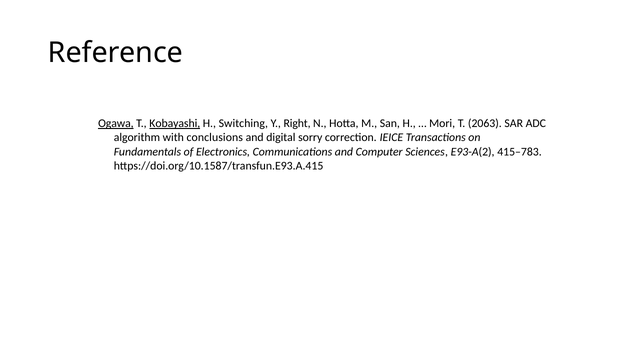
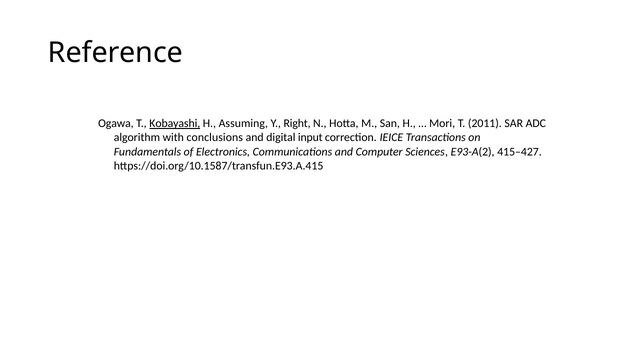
Ogawa underline: present -> none
Switching: Switching -> Assuming
2063: 2063 -> 2011
sorry: sorry -> input
415–783: 415–783 -> 415–427
